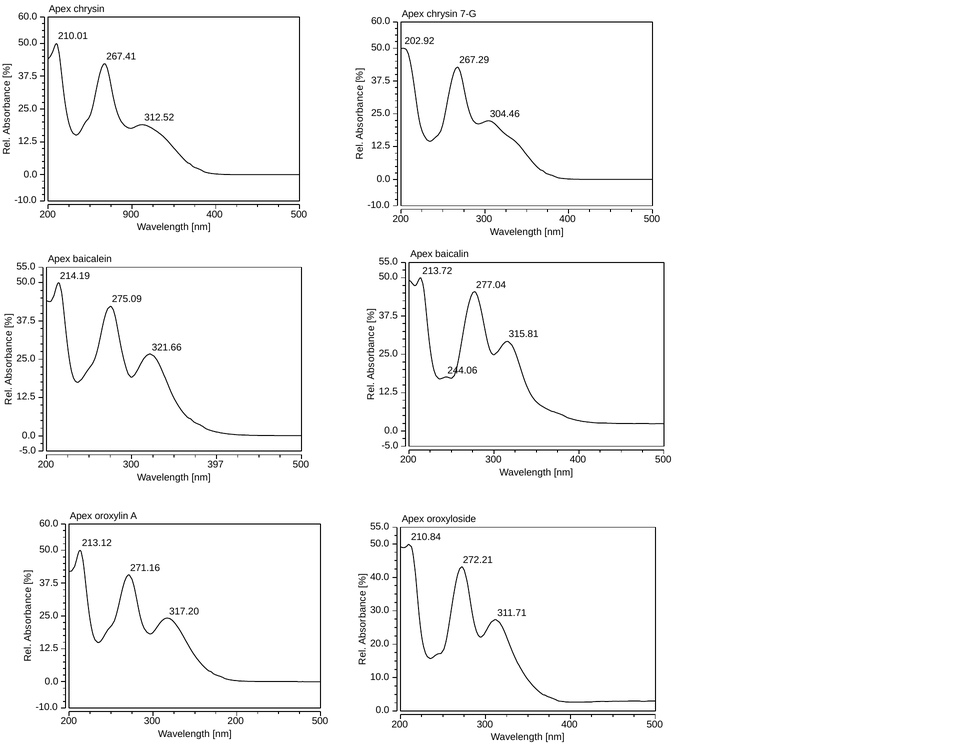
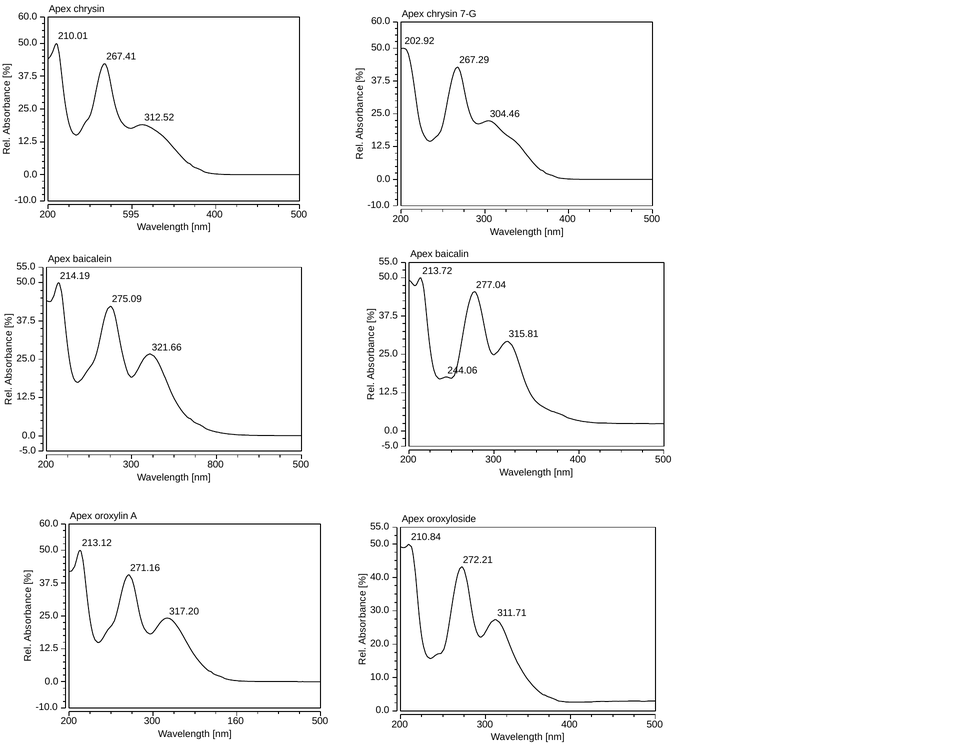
900: 900 -> 595
397: 397 -> 800
300 200: 200 -> 160
